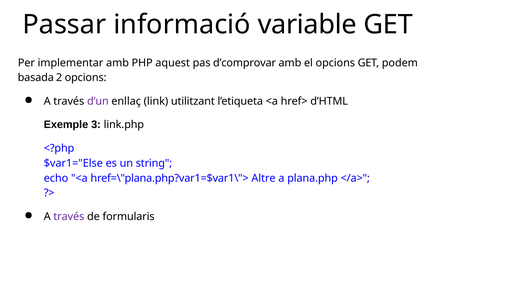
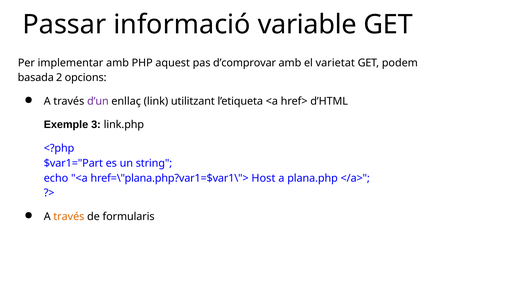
el opcions: opcions -> varietat
$var1="Else: $var1="Else -> $var1="Part
Altre: Altre -> Host
través at (69, 217) colour: purple -> orange
